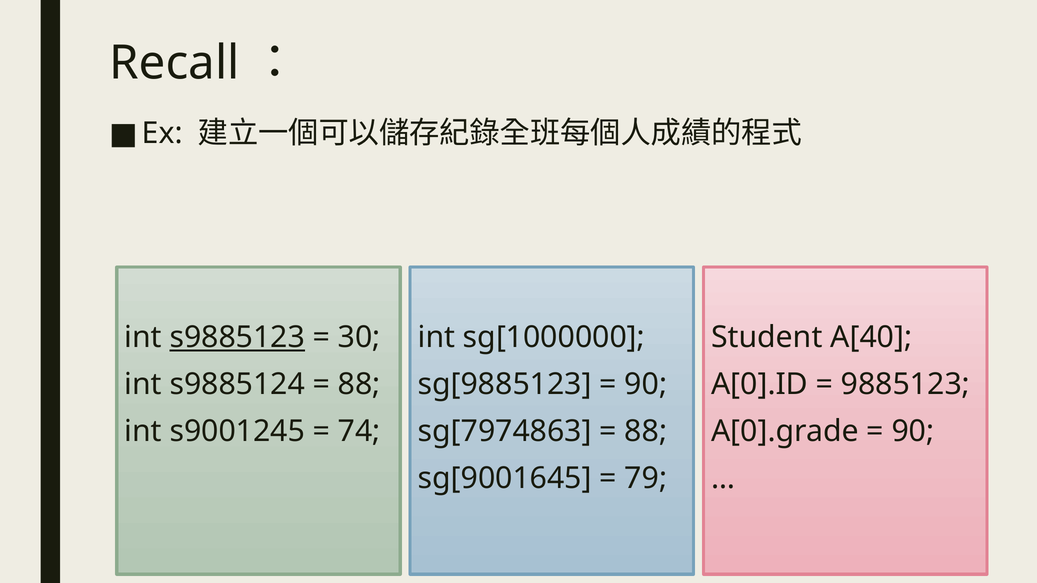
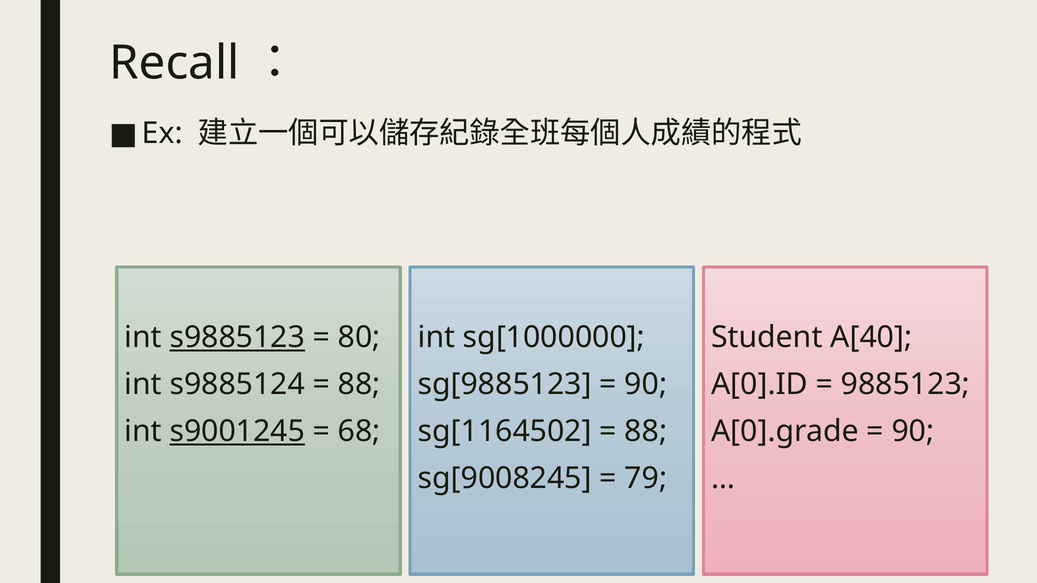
30: 30 -> 80
s9001245 underline: none -> present
74: 74 -> 68
sg[7974863: sg[7974863 -> sg[1164502
sg[9001645: sg[9001645 -> sg[9008245
